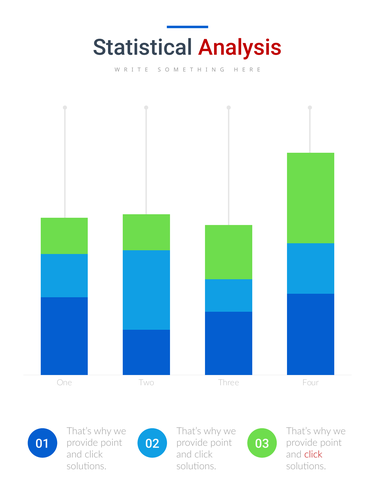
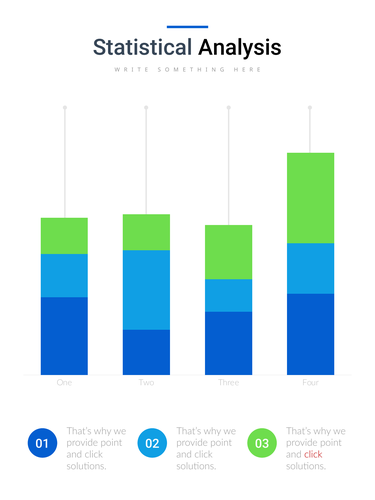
Analysis colour: red -> black
